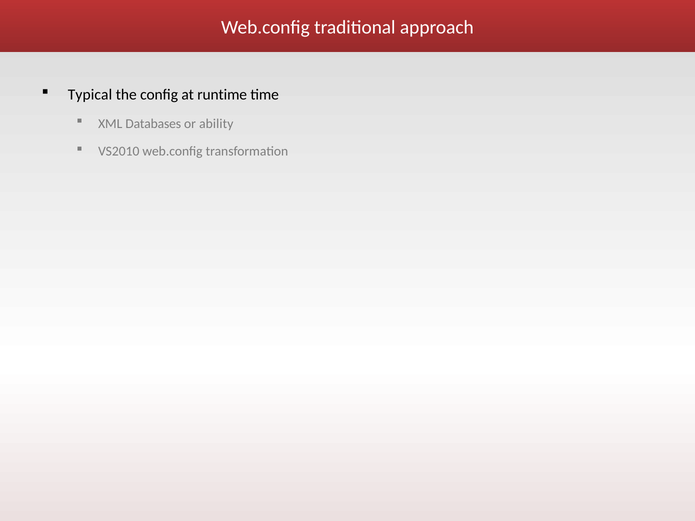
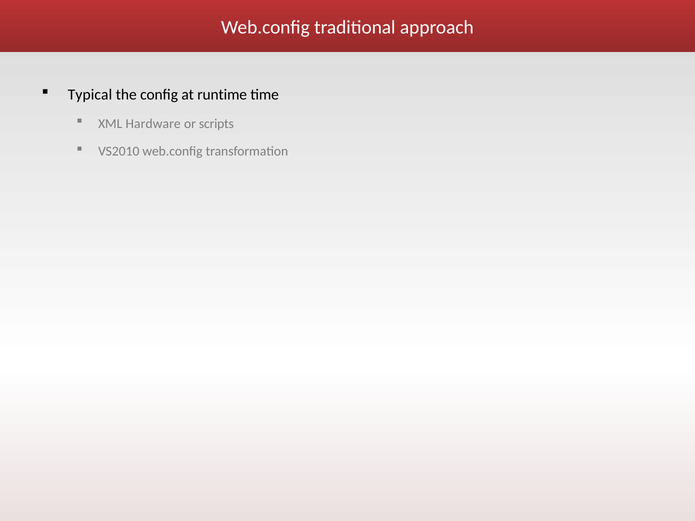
Databases: Databases -> Hardware
ability: ability -> scripts
